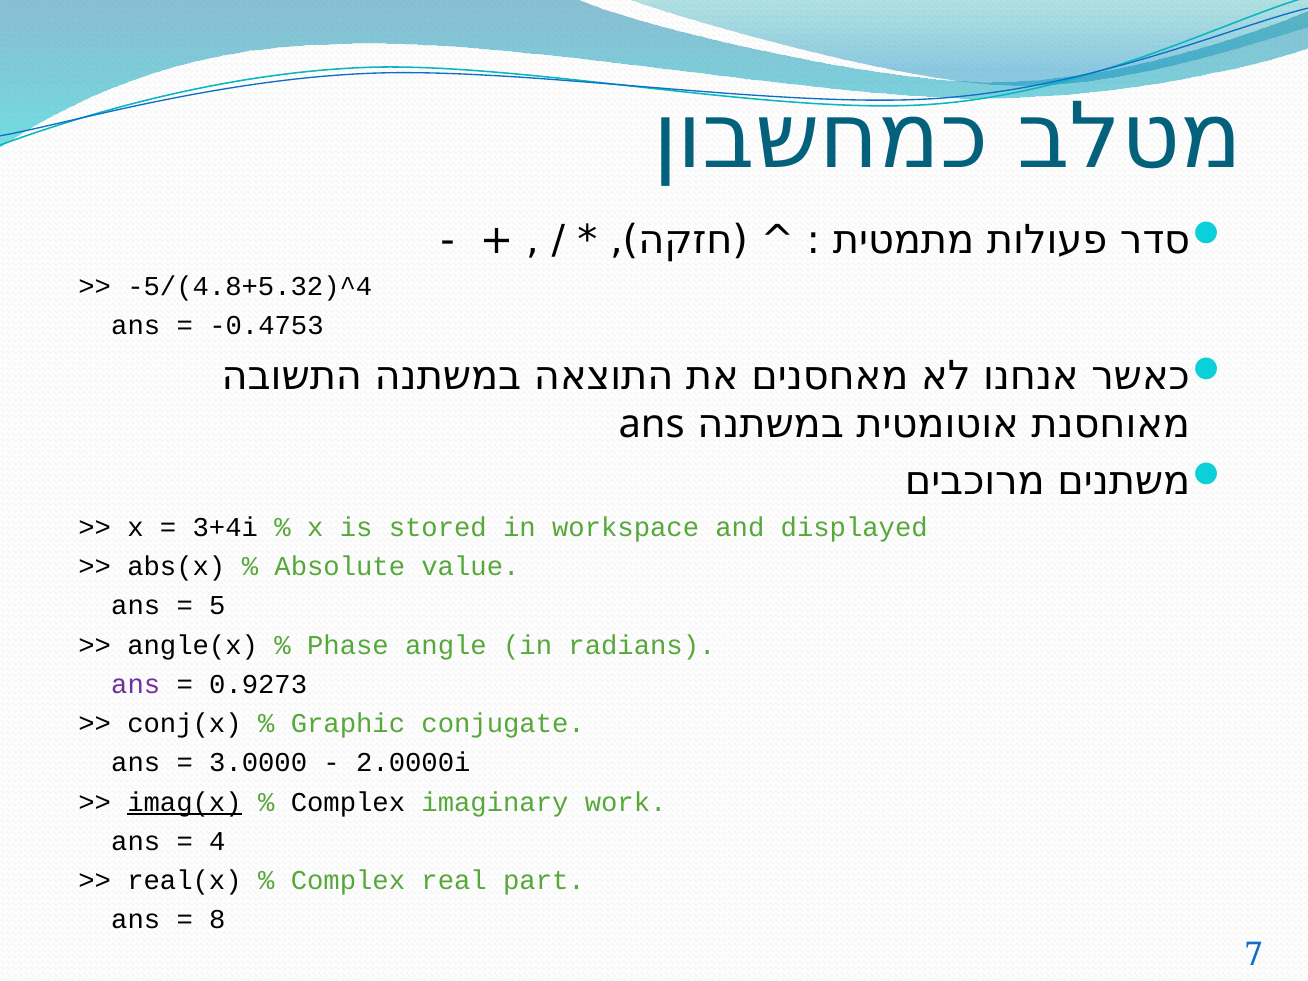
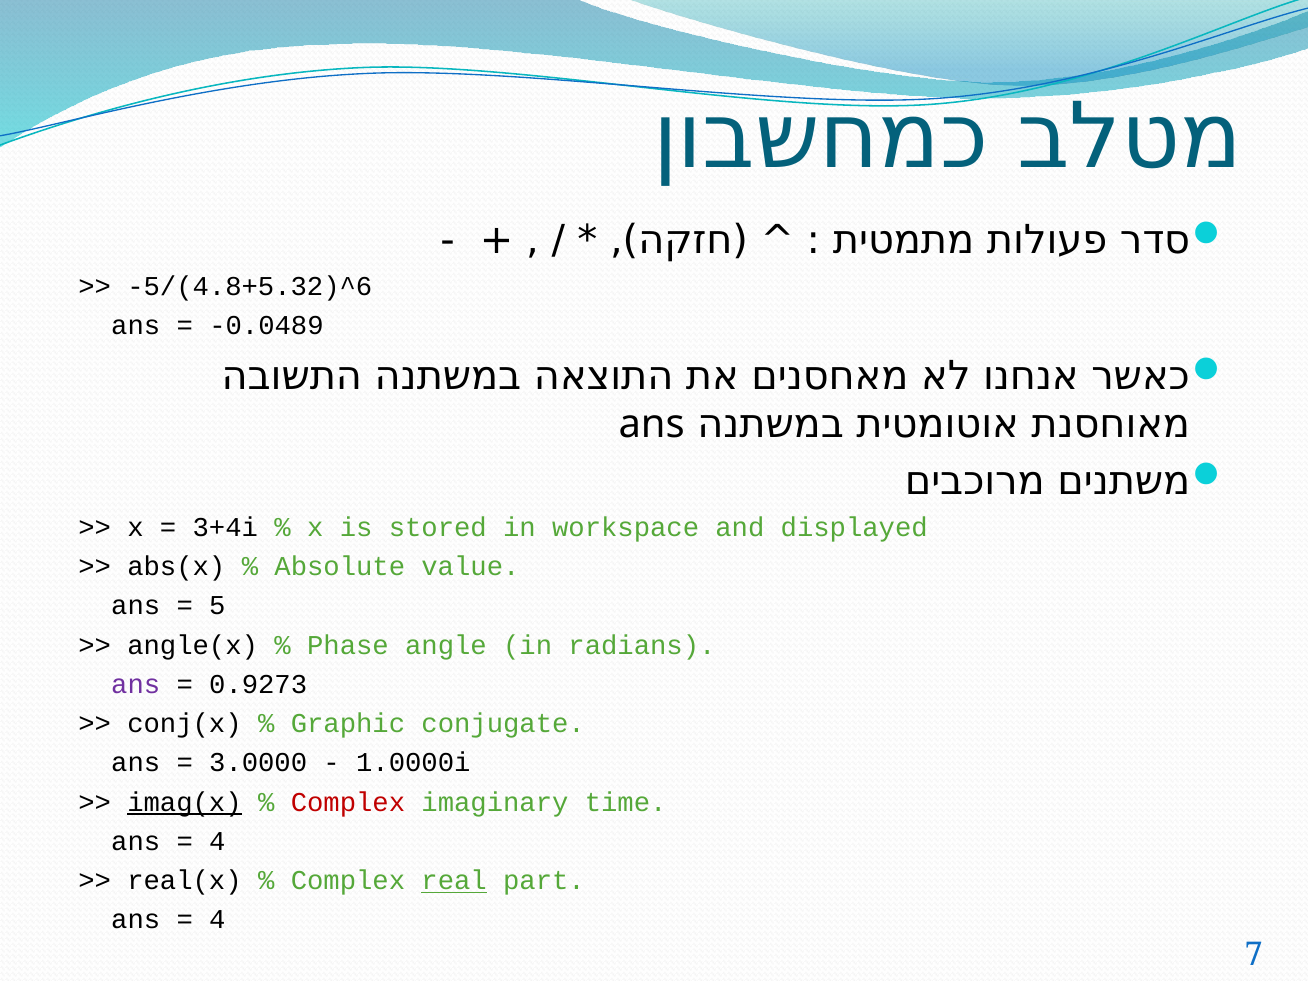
-5/(4.8+5.32)^4: -5/(4.8+5.32)^4 -> -5/(4.8+5.32)^6
-0.4753: -0.4753 -> -0.0489
2.0000i: 2.0000i -> 1.0000i
Complex at (348, 802) colour: black -> red
work: work -> time
real underline: none -> present
8 at (217, 920): 8 -> 4
